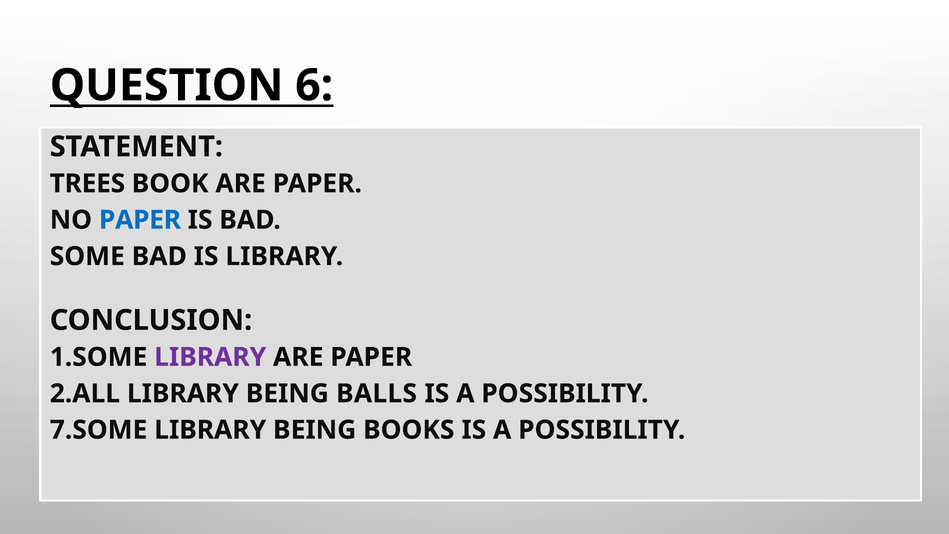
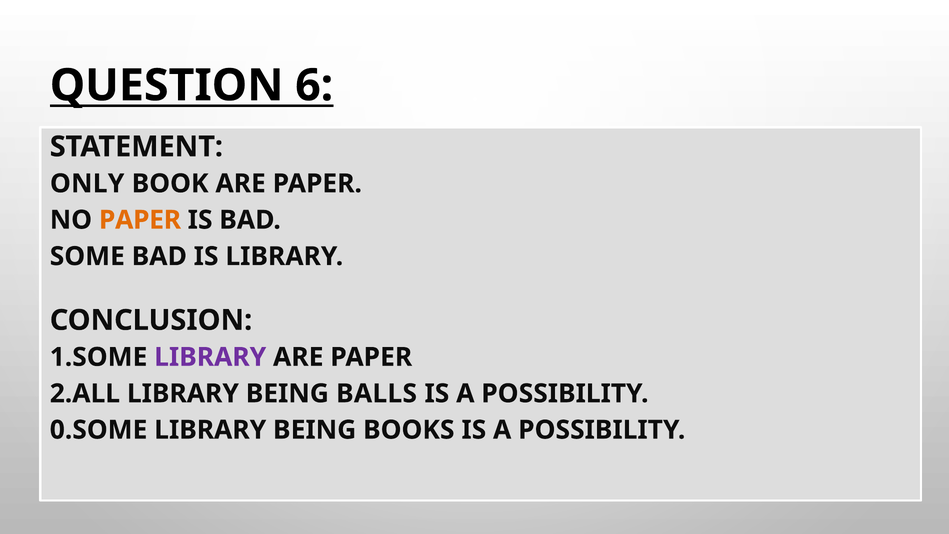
TREES: TREES -> ONLY
PAPER at (140, 220) colour: blue -> orange
7.SOME: 7.SOME -> 0.SOME
